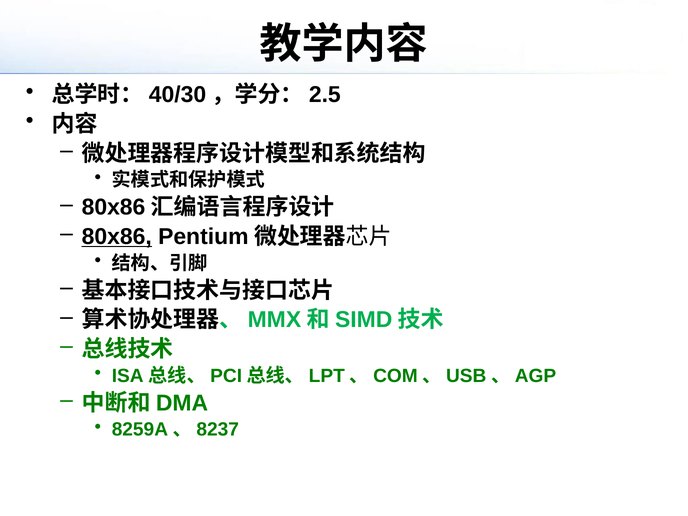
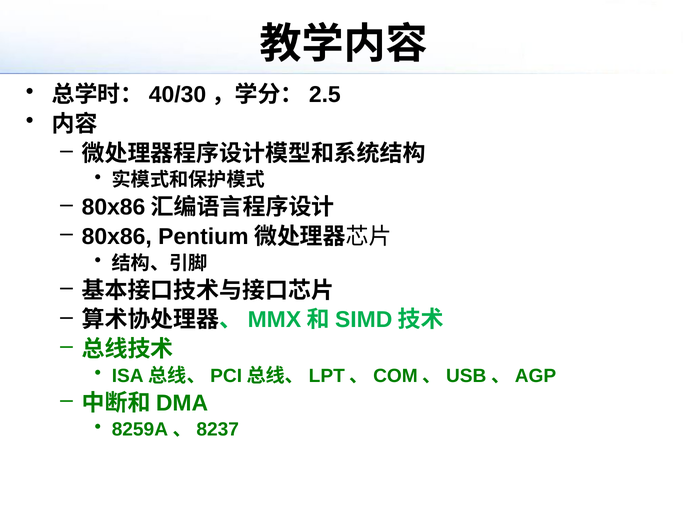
80x86 underline: present -> none
